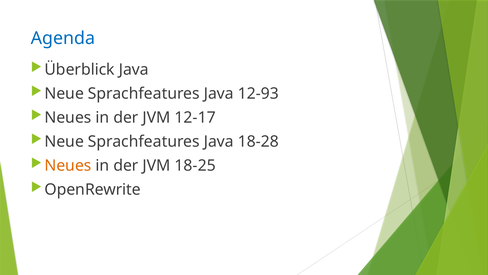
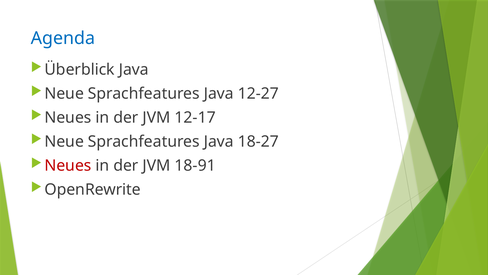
12-93: 12-93 -> 12-27
18-28: 18-28 -> 18-27
Neues at (68, 165) colour: orange -> red
18-25: 18-25 -> 18-91
